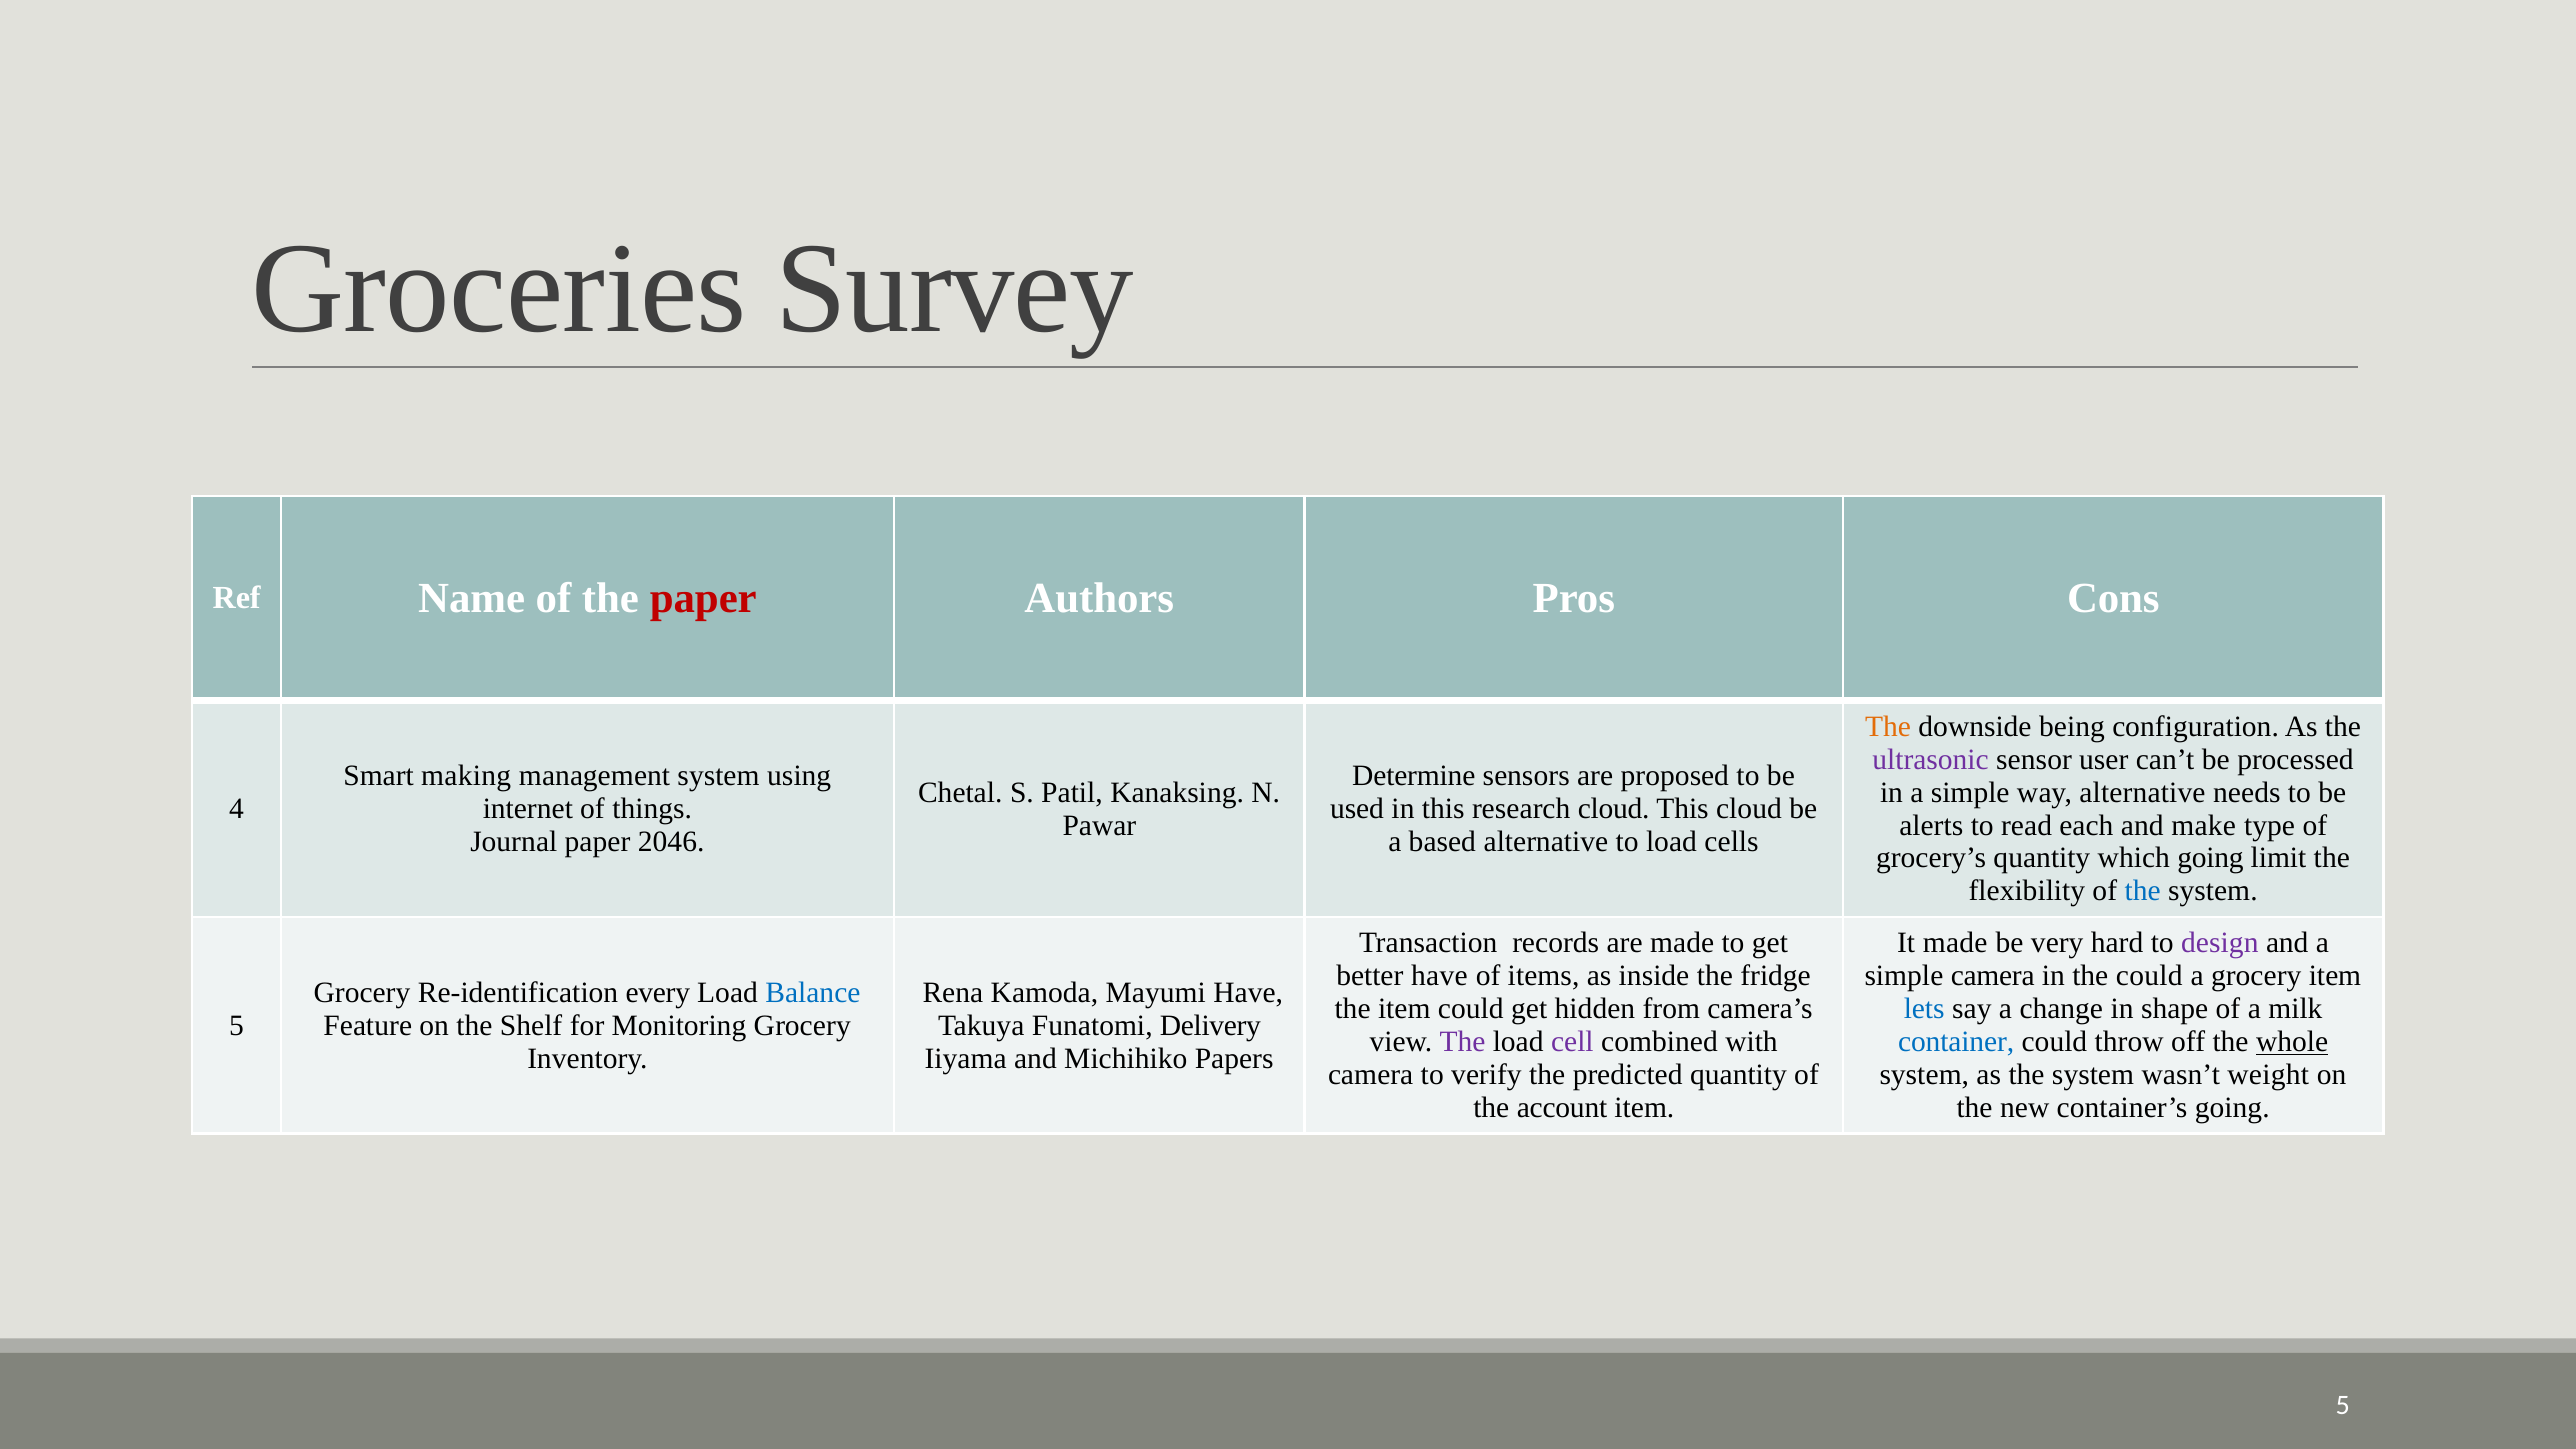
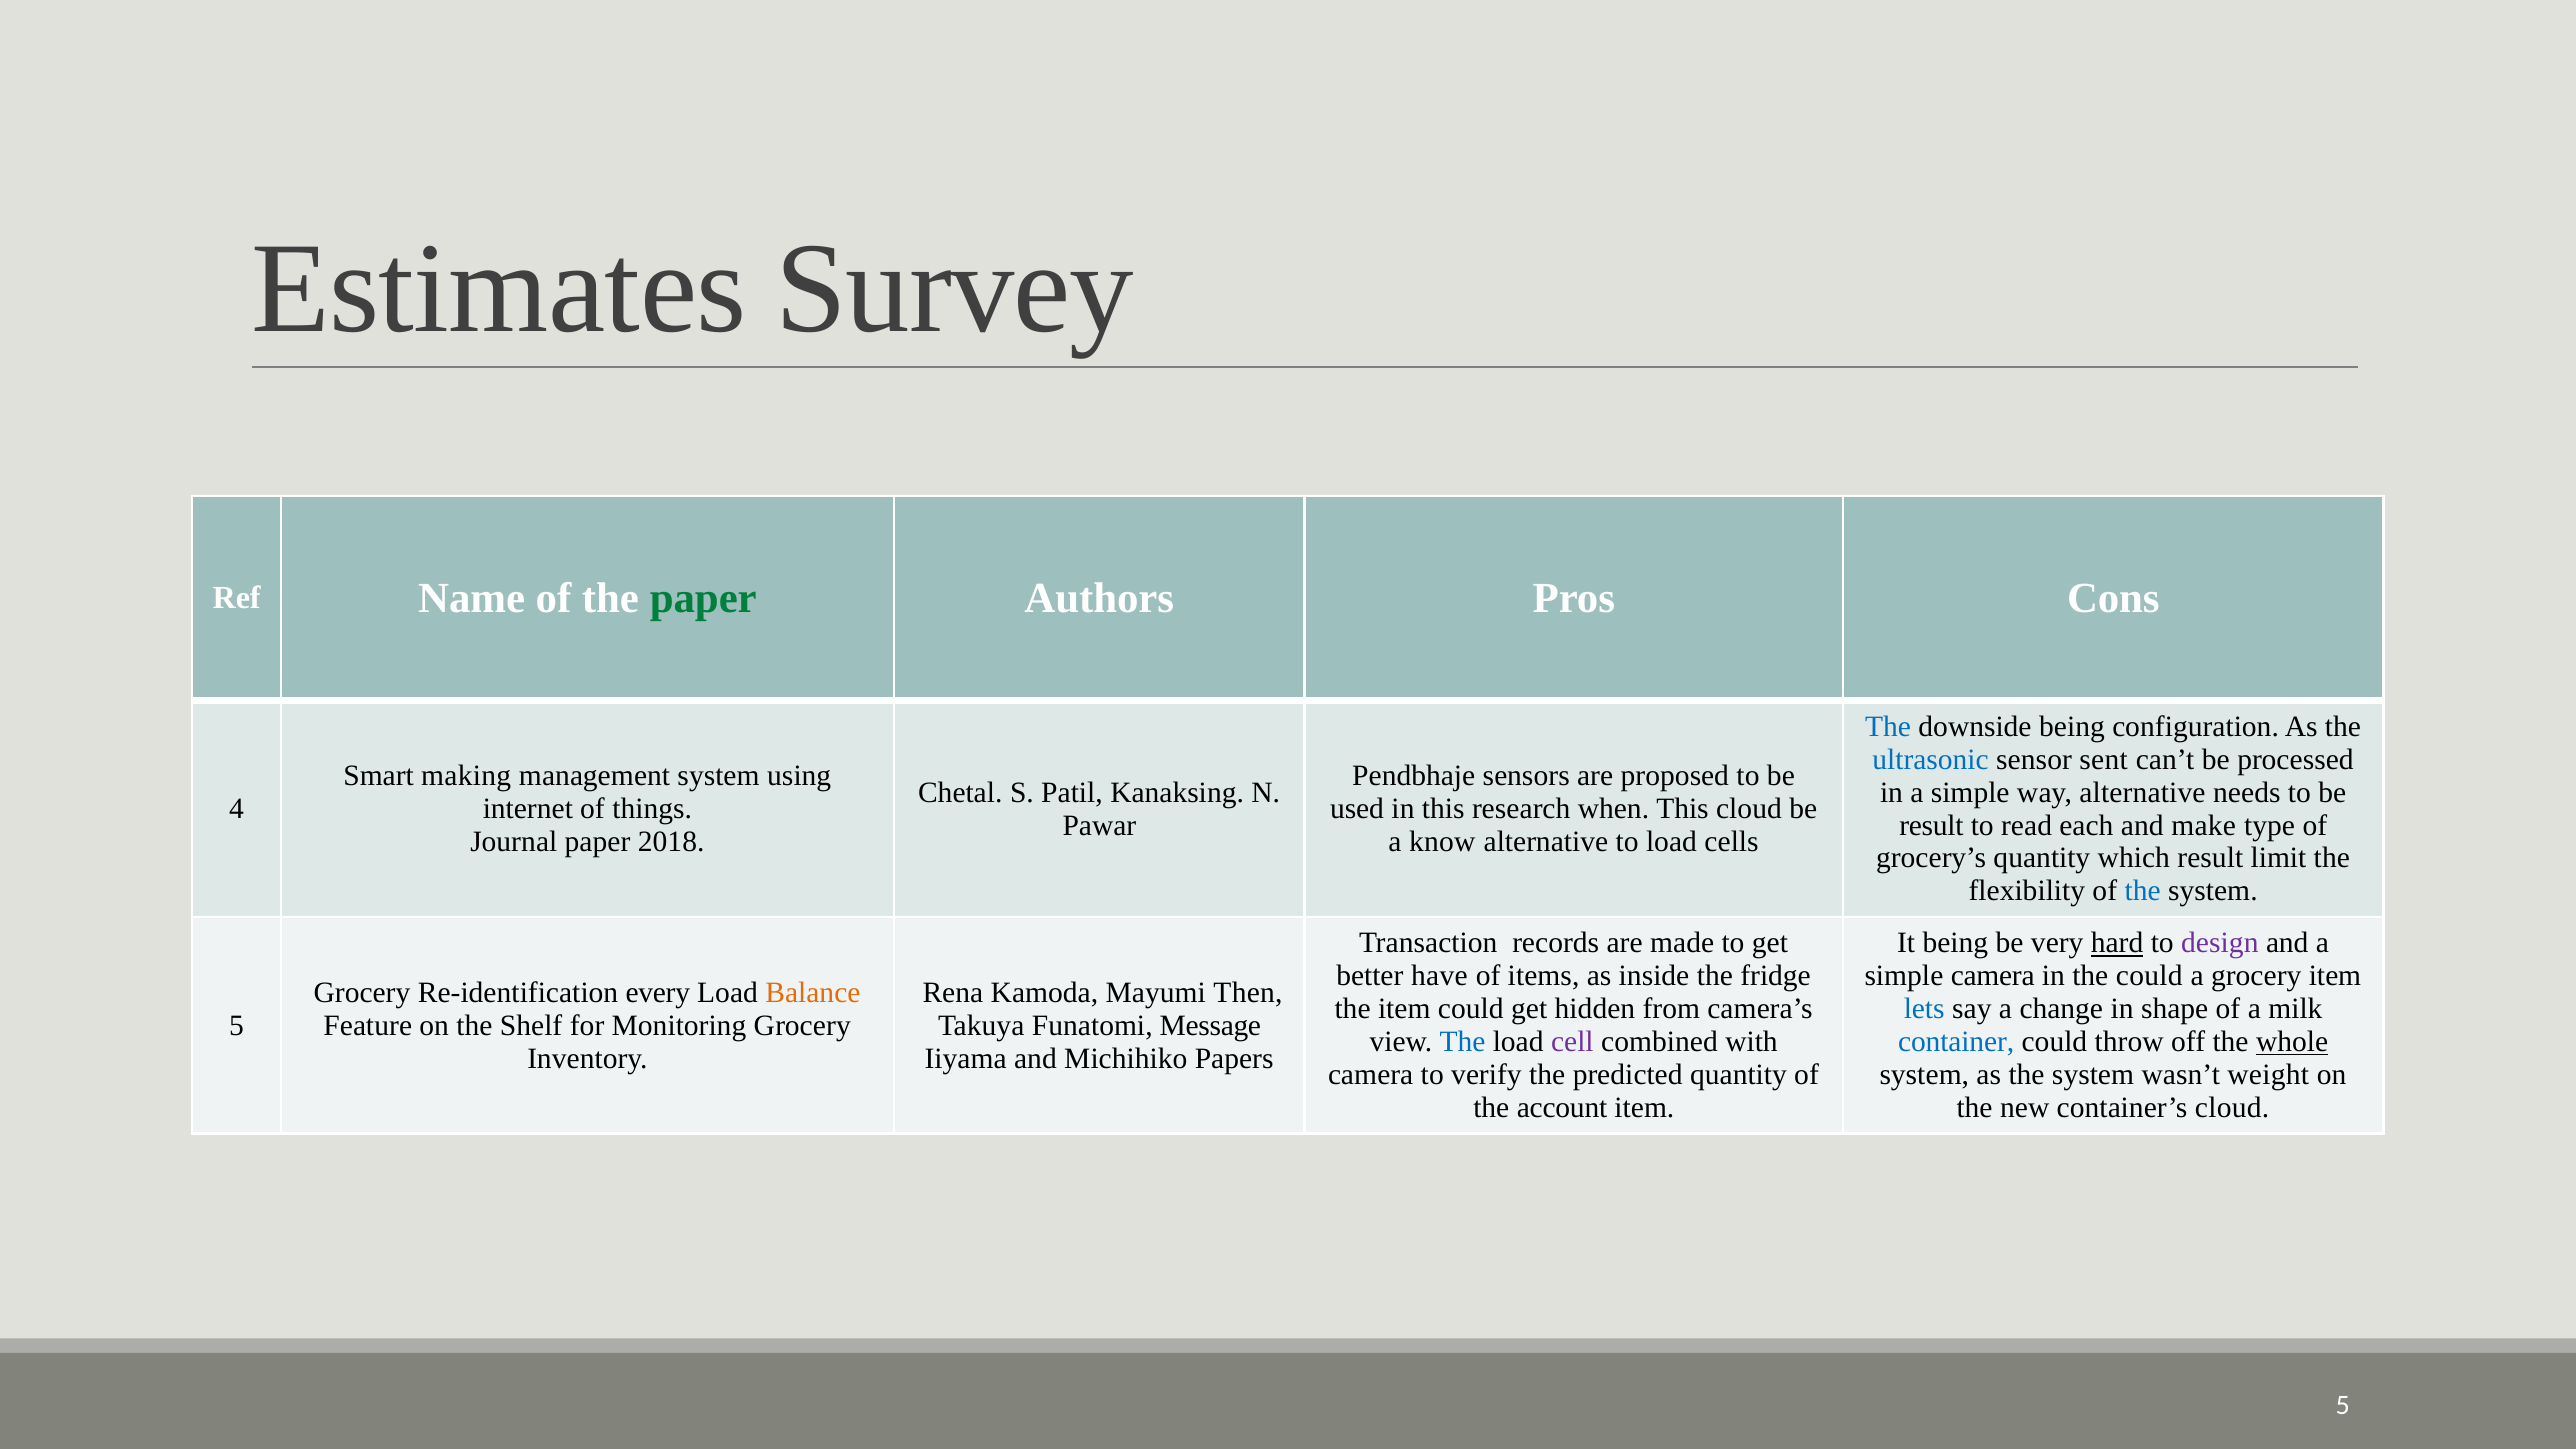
Groceries: Groceries -> Estimates
paper at (703, 599) colour: red -> green
The at (1888, 727) colour: orange -> blue
ultrasonic colour: purple -> blue
user: user -> sent
Determine: Determine -> Pendbhaje
research cloud: cloud -> when
alerts at (1931, 825): alerts -> result
2046: 2046 -> 2018
based: based -> know
which going: going -> result
It made: made -> being
hard underline: none -> present
Balance colour: blue -> orange
Mayumi Have: Have -> Then
Delivery: Delivery -> Message
The at (1462, 1042) colour: purple -> blue
container’s going: going -> cloud
